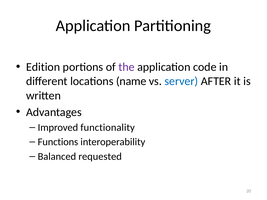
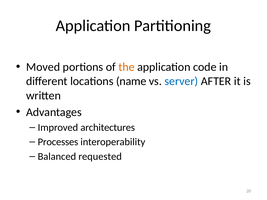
Edition: Edition -> Moved
the colour: purple -> orange
functionality: functionality -> architectures
Functions: Functions -> Processes
